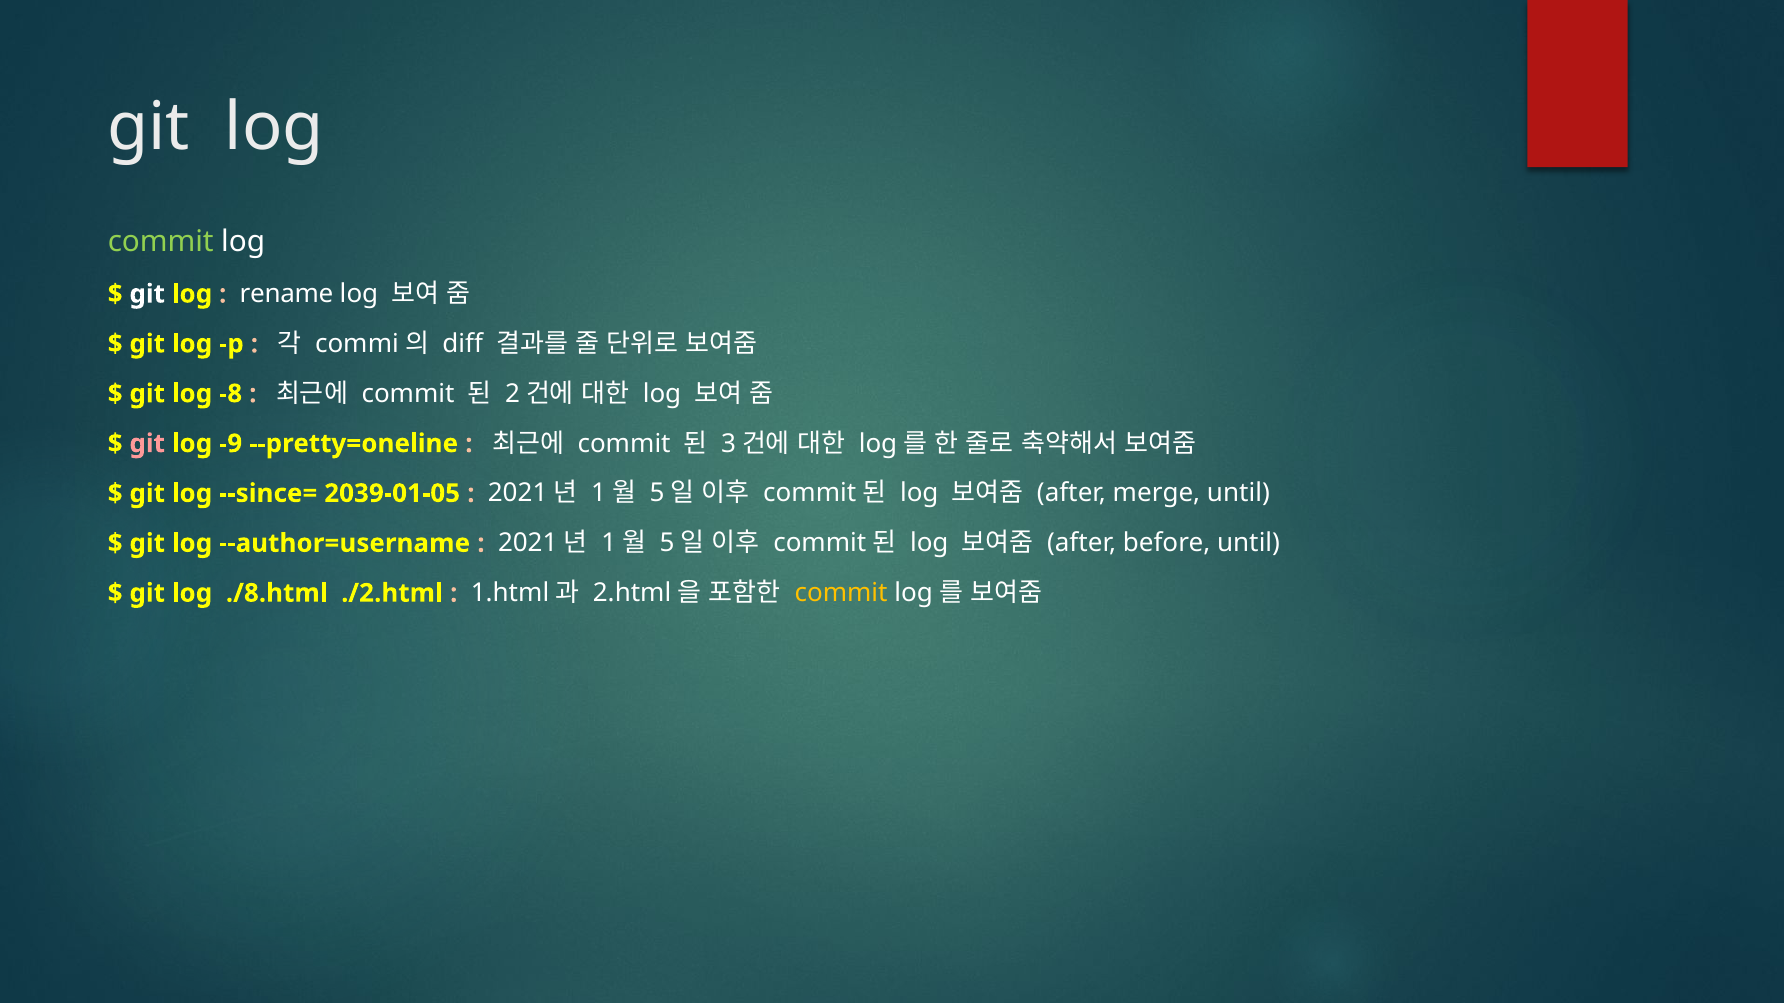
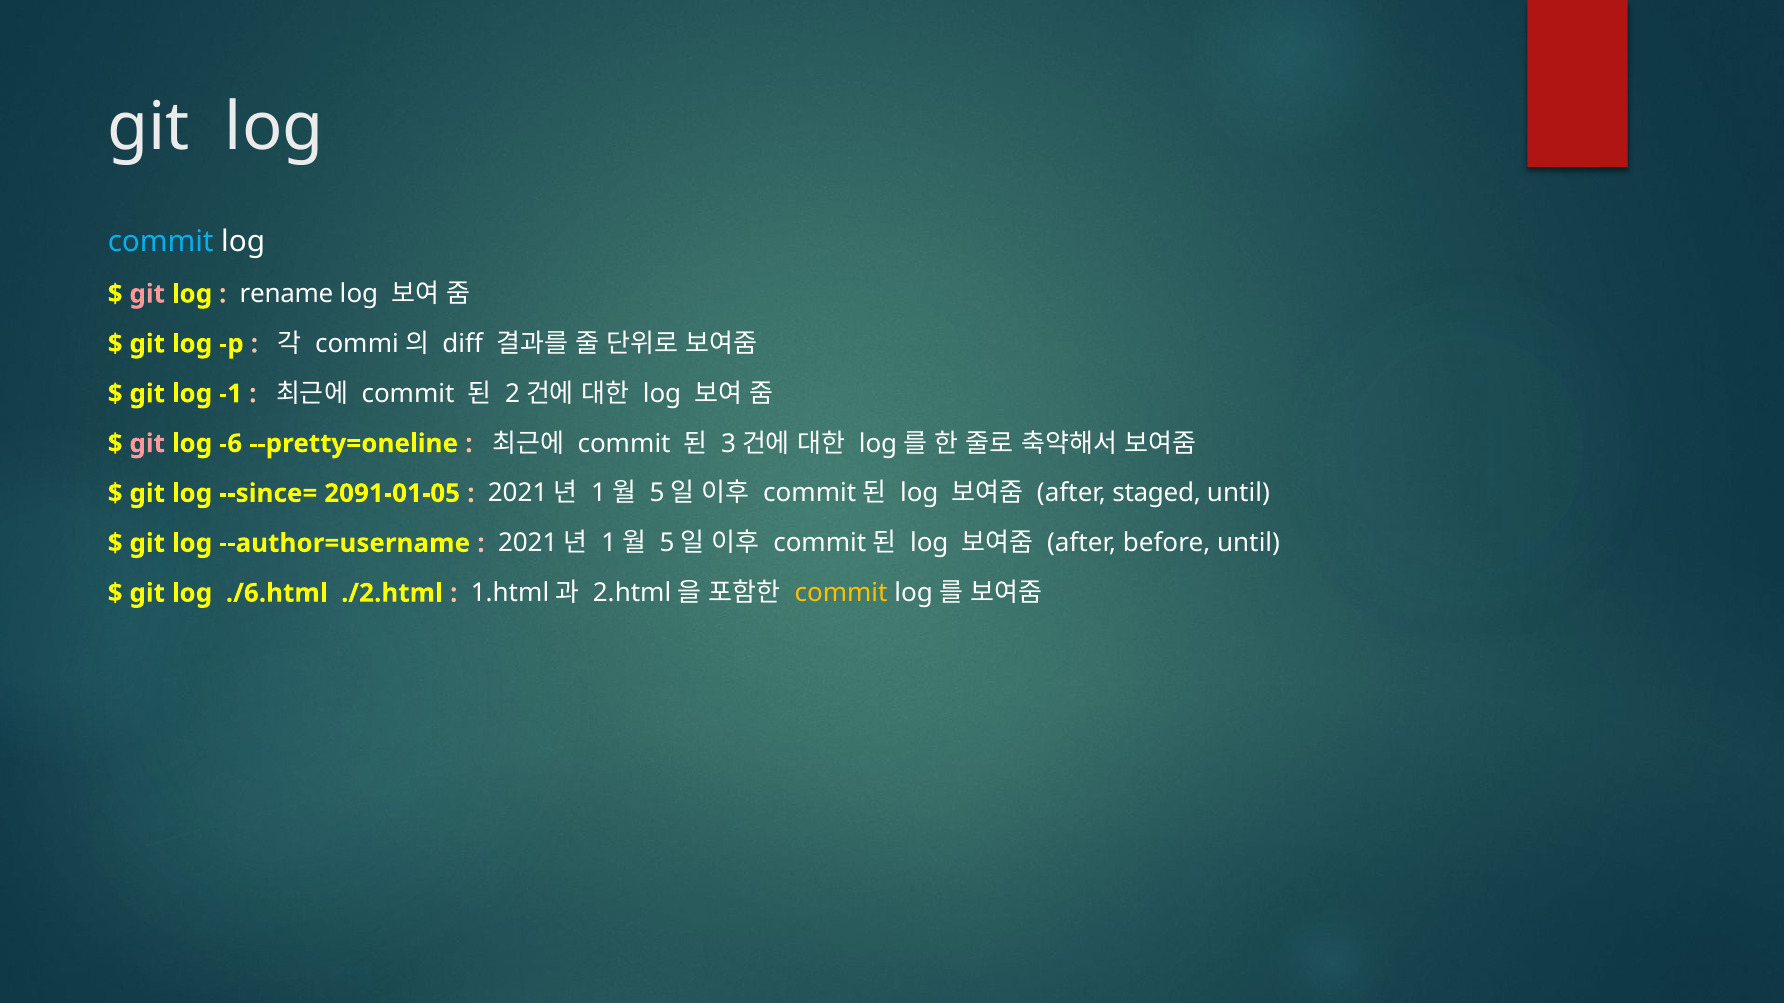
commit at (161, 242) colour: light green -> light blue
git at (147, 294) colour: white -> pink
-8: -8 -> -1
-9: -9 -> -6
2039-01-05: 2039-01-05 -> 2091-01-05
merge: merge -> staged
./8.html: ./8.html -> ./6.html
